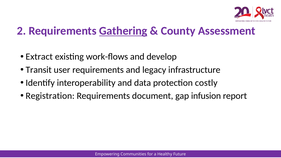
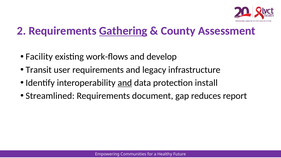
Extract: Extract -> Facility
and at (125, 83) underline: none -> present
costly: costly -> install
Registration: Registration -> Streamlined
infusion: infusion -> reduces
